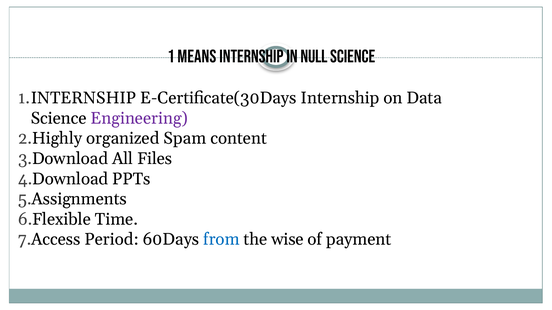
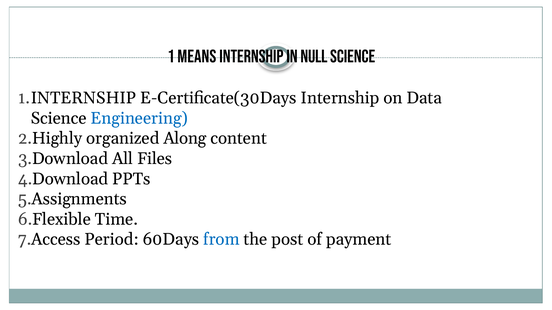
Engineering colour: purple -> blue
Spam: Spam -> Along
wise: wise -> post
